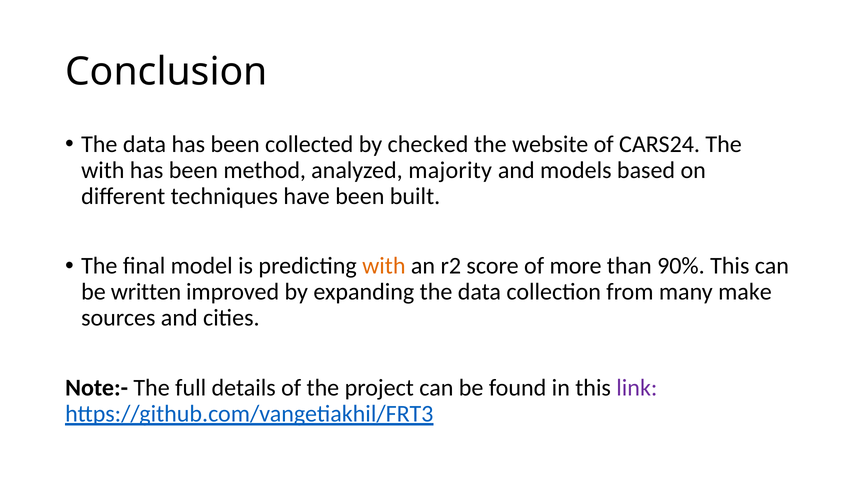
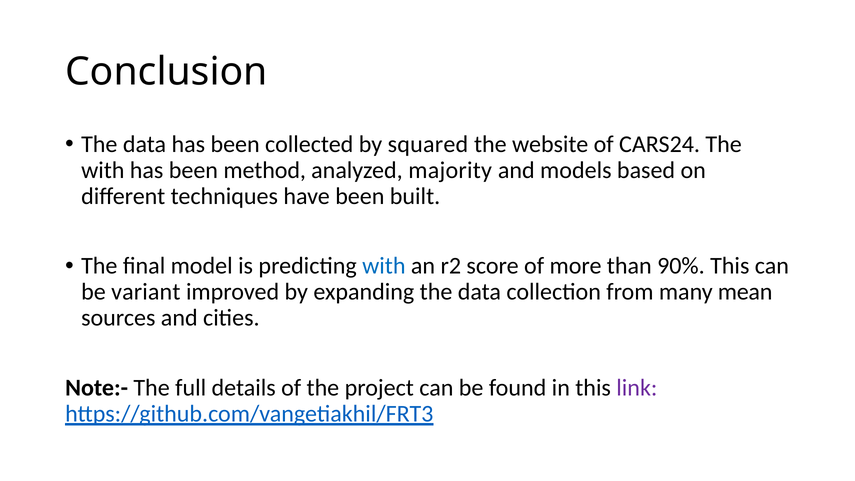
checked: checked -> squared
with at (384, 266) colour: orange -> blue
written: written -> variant
make: make -> mean
